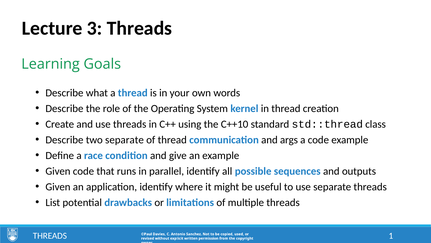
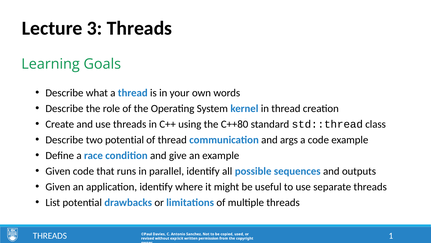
C++10: C++10 -> C++80
two separate: separate -> potential
